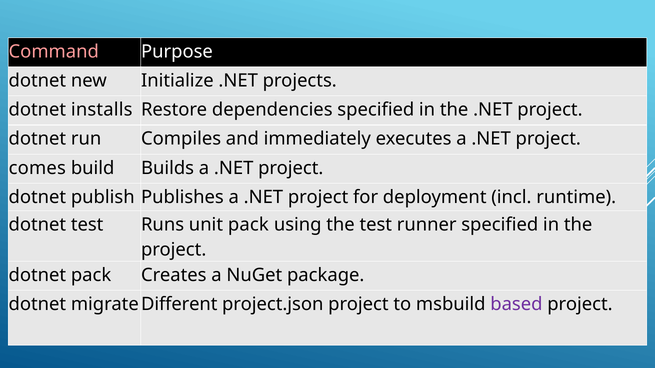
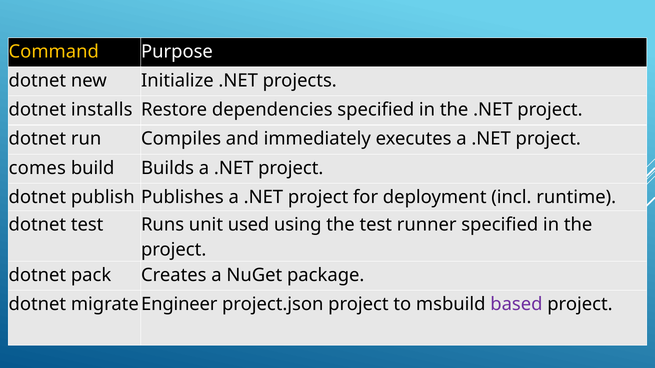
Command colour: pink -> yellow
unit pack: pack -> used
Different: Different -> Engineer
